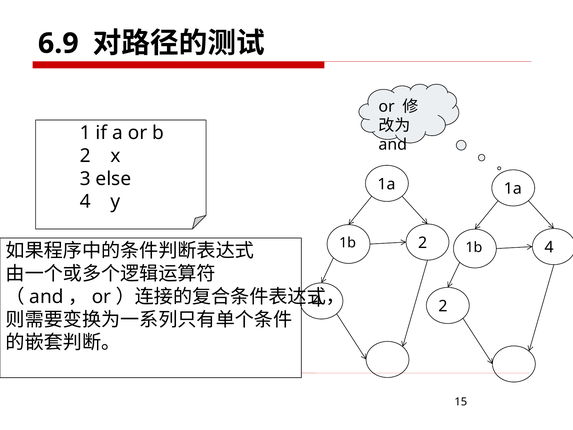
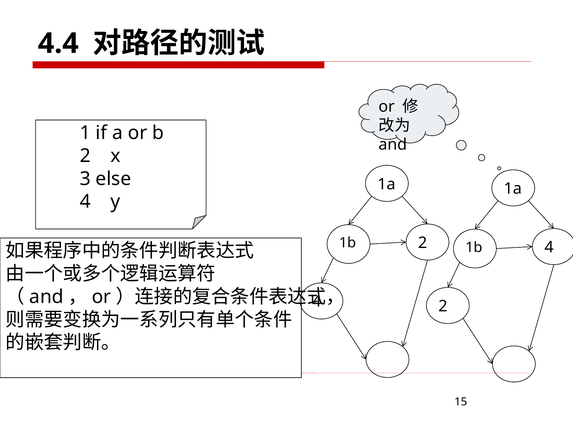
6.9: 6.9 -> 4.4
